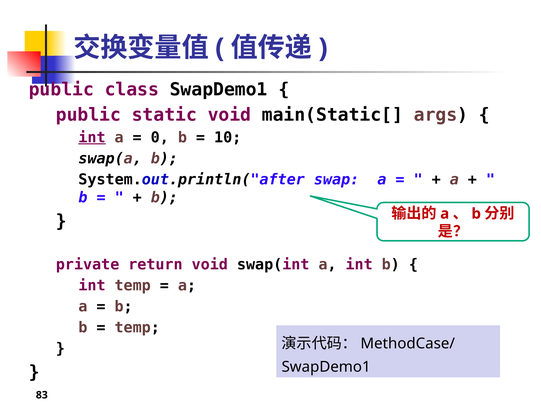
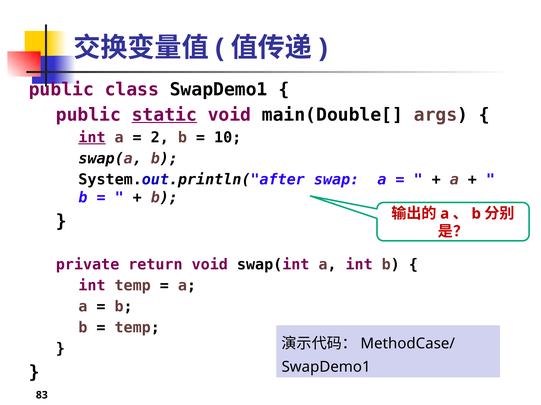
static underline: none -> present
main(Static[: main(Static[ -> main(Double[
0: 0 -> 2
